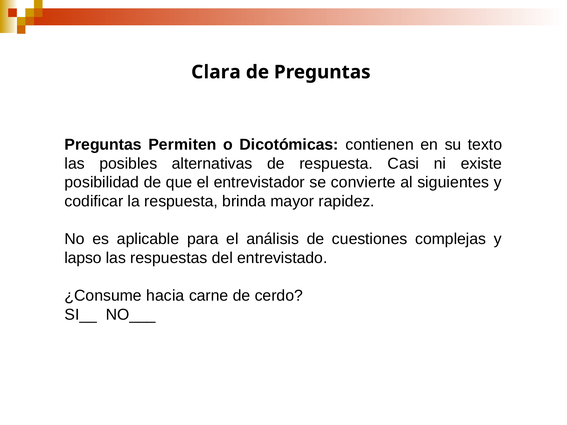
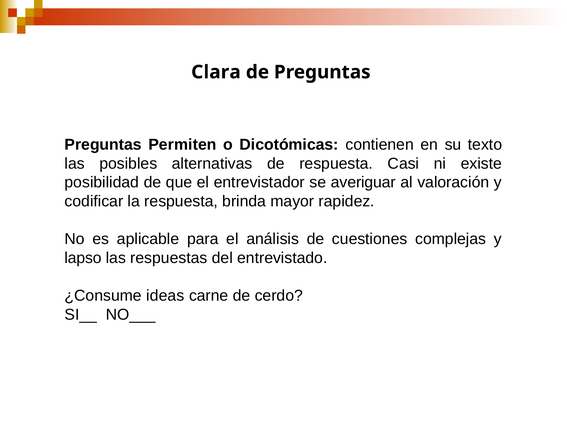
convierte: convierte -> averiguar
siguientes: siguientes -> valoración
hacia: hacia -> ideas
